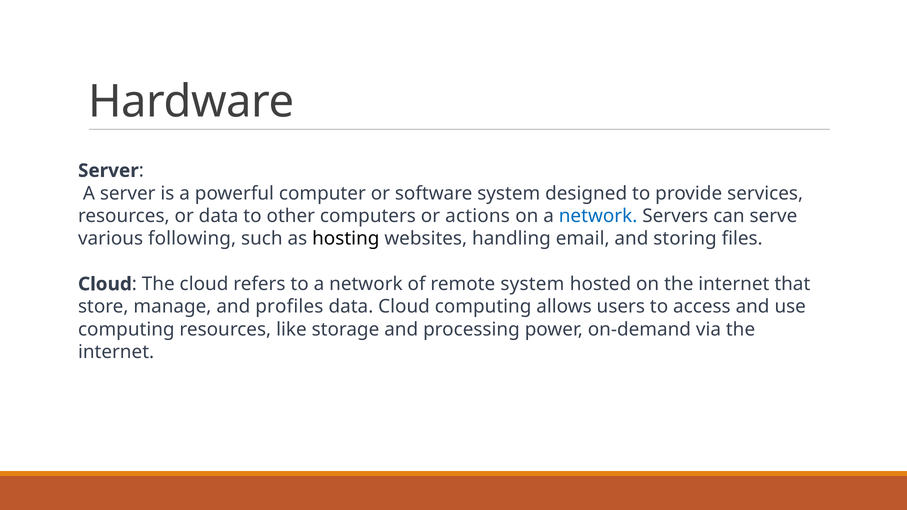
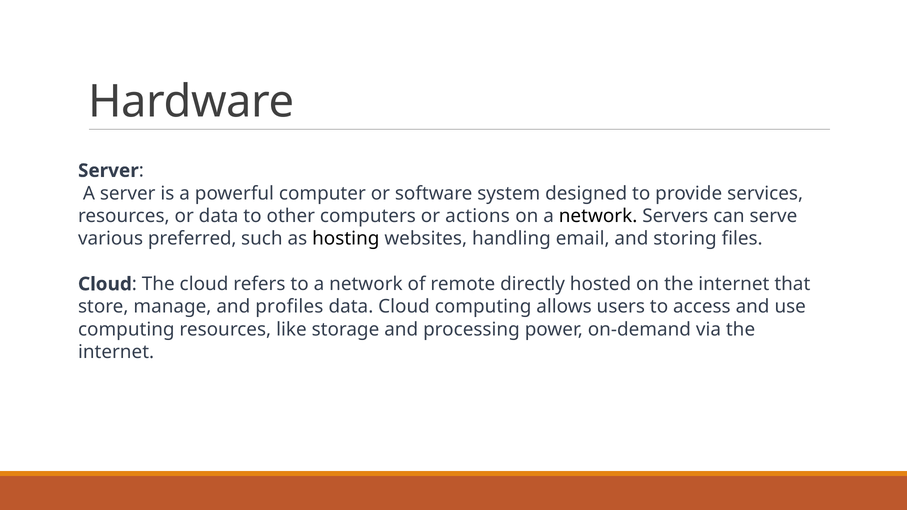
network at (598, 216) colour: blue -> black
following: following -> preferred
remote system: system -> directly
